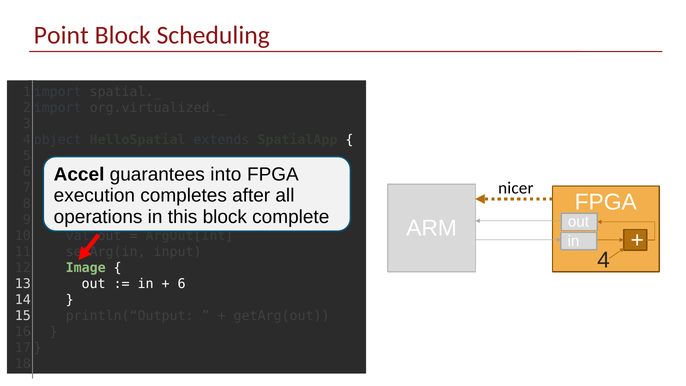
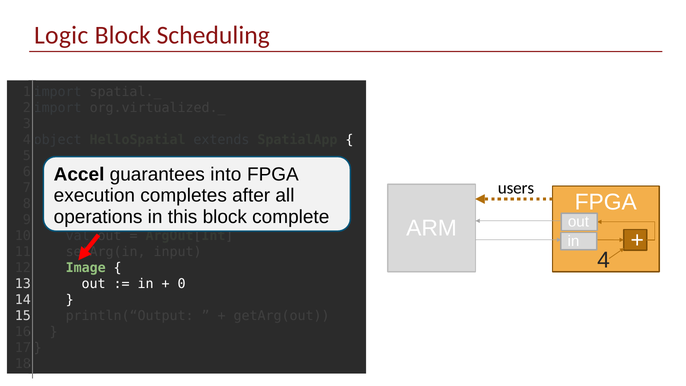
Point: Point -> Logic
nicer: nicer -> users
6 at (182, 284): 6 -> 0
